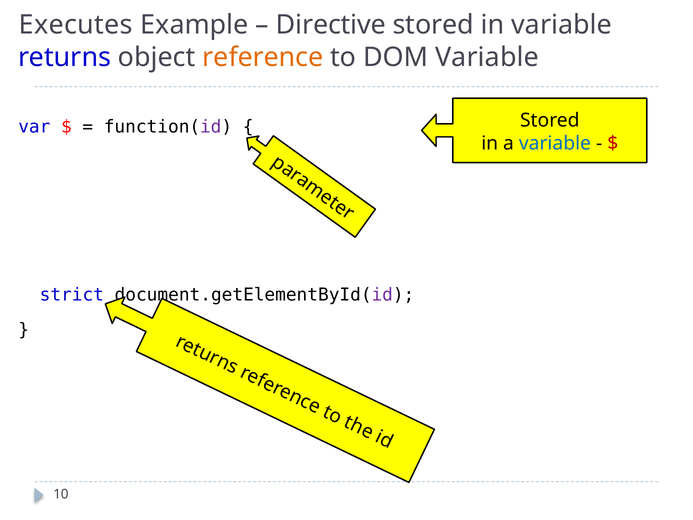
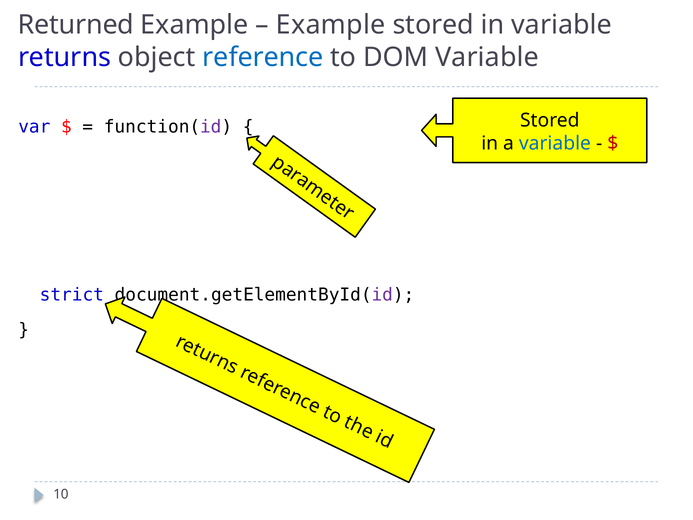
Executes: Executes -> Returned
Directive at (331, 25): Directive -> Example
reference colour: orange -> blue
